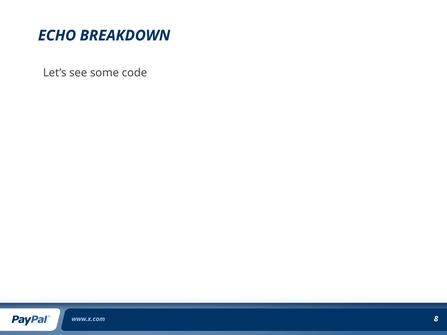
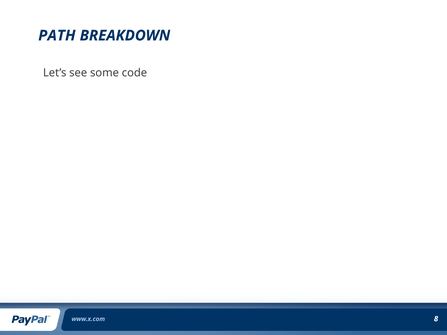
ECHO: ECHO -> PATH
